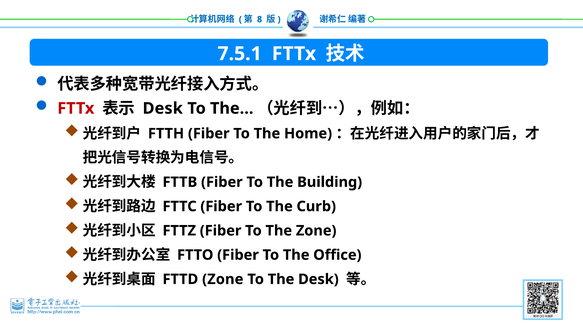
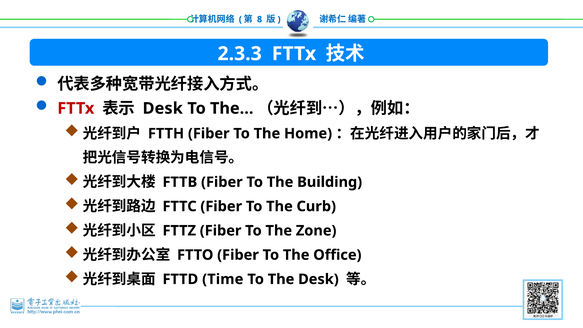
7.5.1: 7.5.1 -> 2.3.3
FTTD Zone: Zone -> Time
